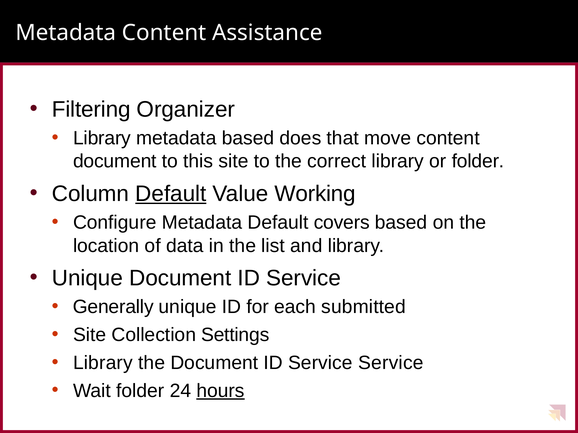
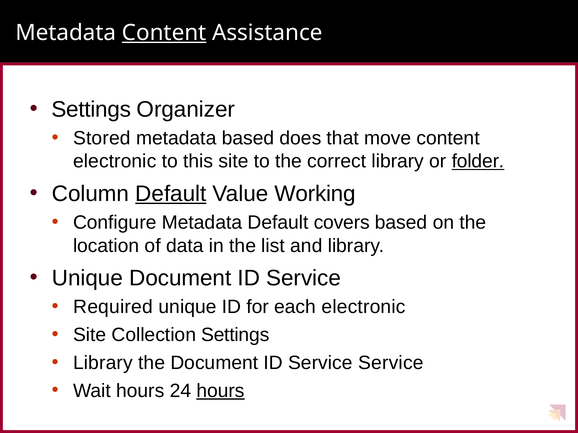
Content at (164, 33) underline: none -> present
Filtering at (91, 109): Filtering -> Settings
Library at (102, 138): Library -> Stored
document at (115, 161): document -> electronic
folder at (478, 161) underline: none -> present
Generally: Generally -> Required
each submitted: submitted -> electronic
Wait folder: folder -> hours
